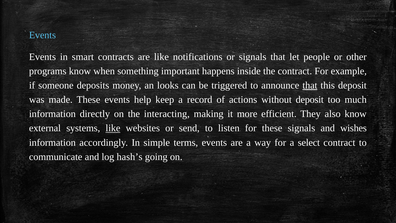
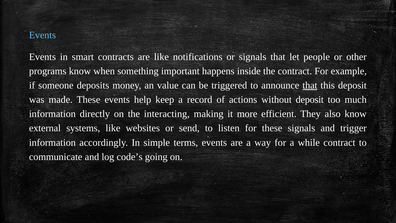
looks: looks -> value
like at (113, 128) underline: present -> none
wishes: wishes -> trigger
select: select -> while
hash’s: hash’s -> code’s
